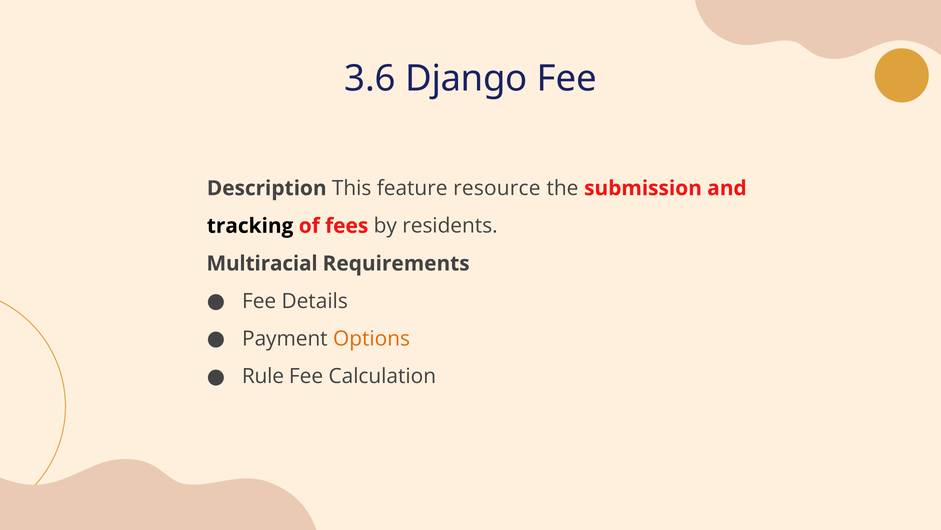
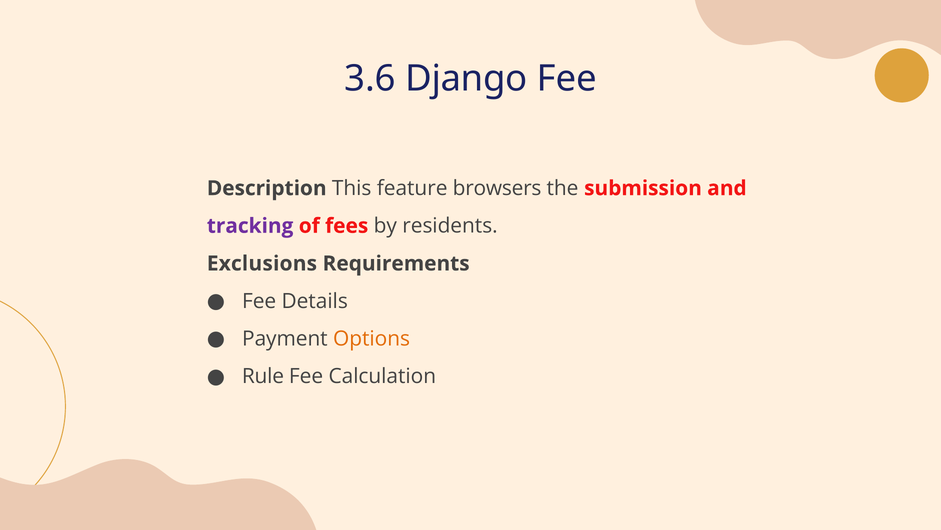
resource: resource -> browsers
tracking colour: black -> purple
Multiracial: Multiracial -> Exclusions
